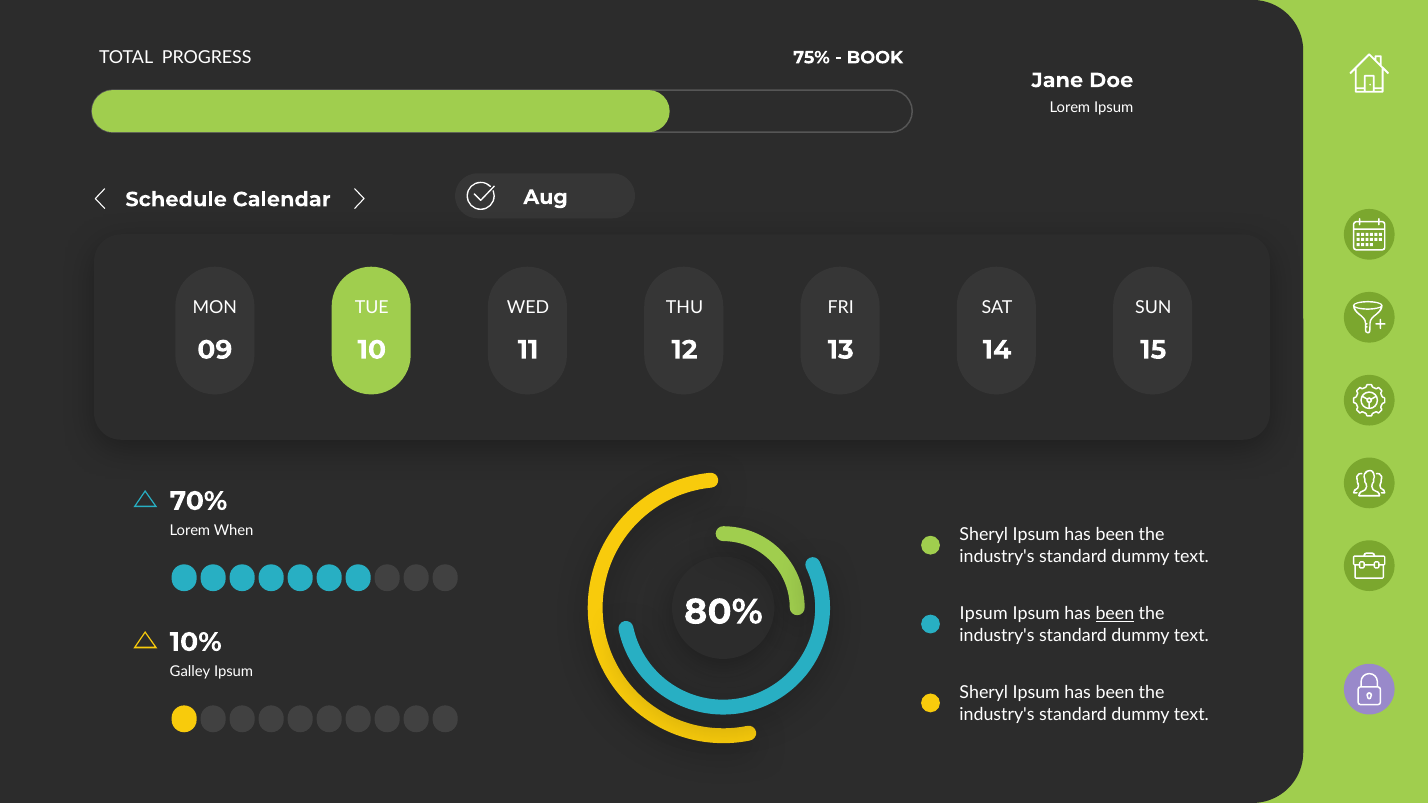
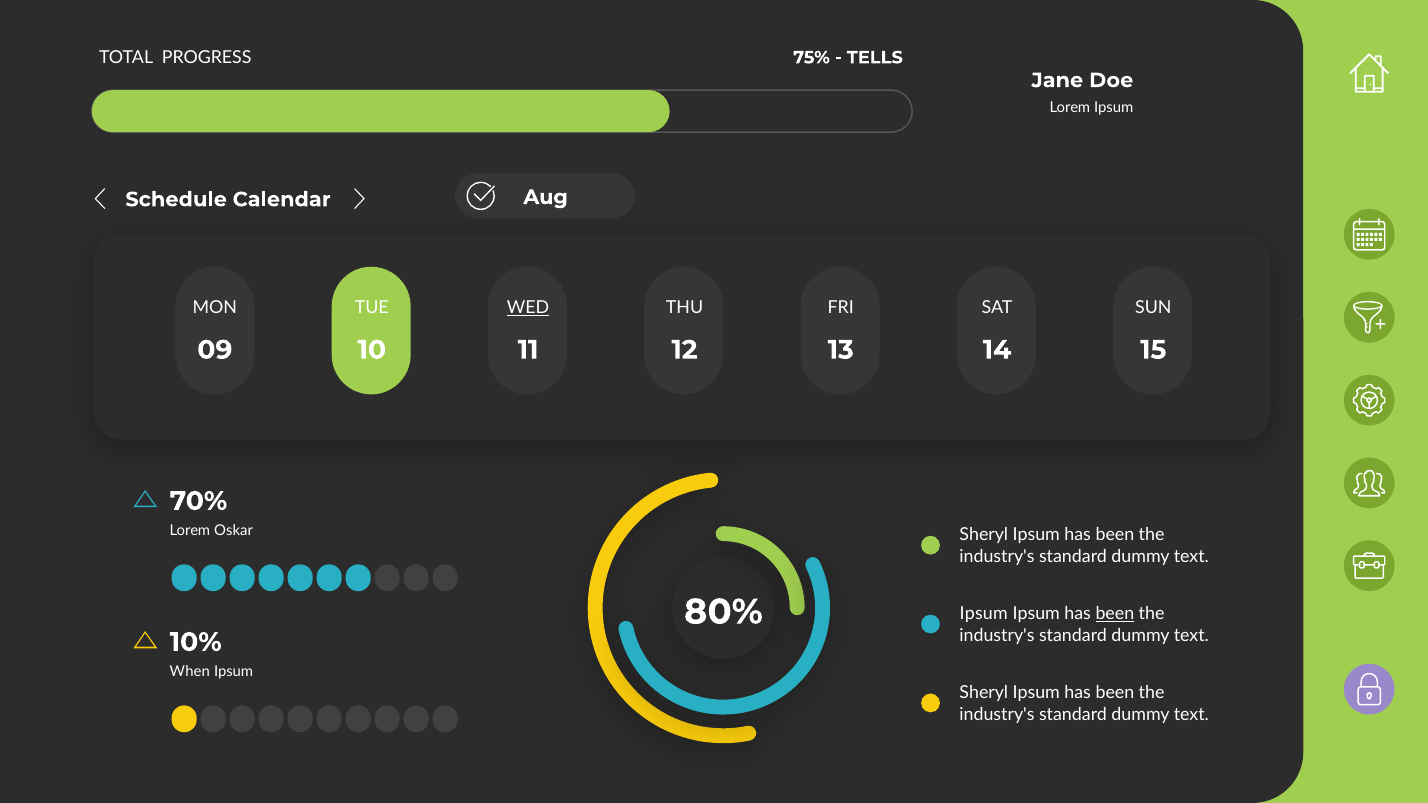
BOOK: BOOK -> TELLS
WED underline: none -> present
When: When -> Oskar
Galley: Galley -> When
